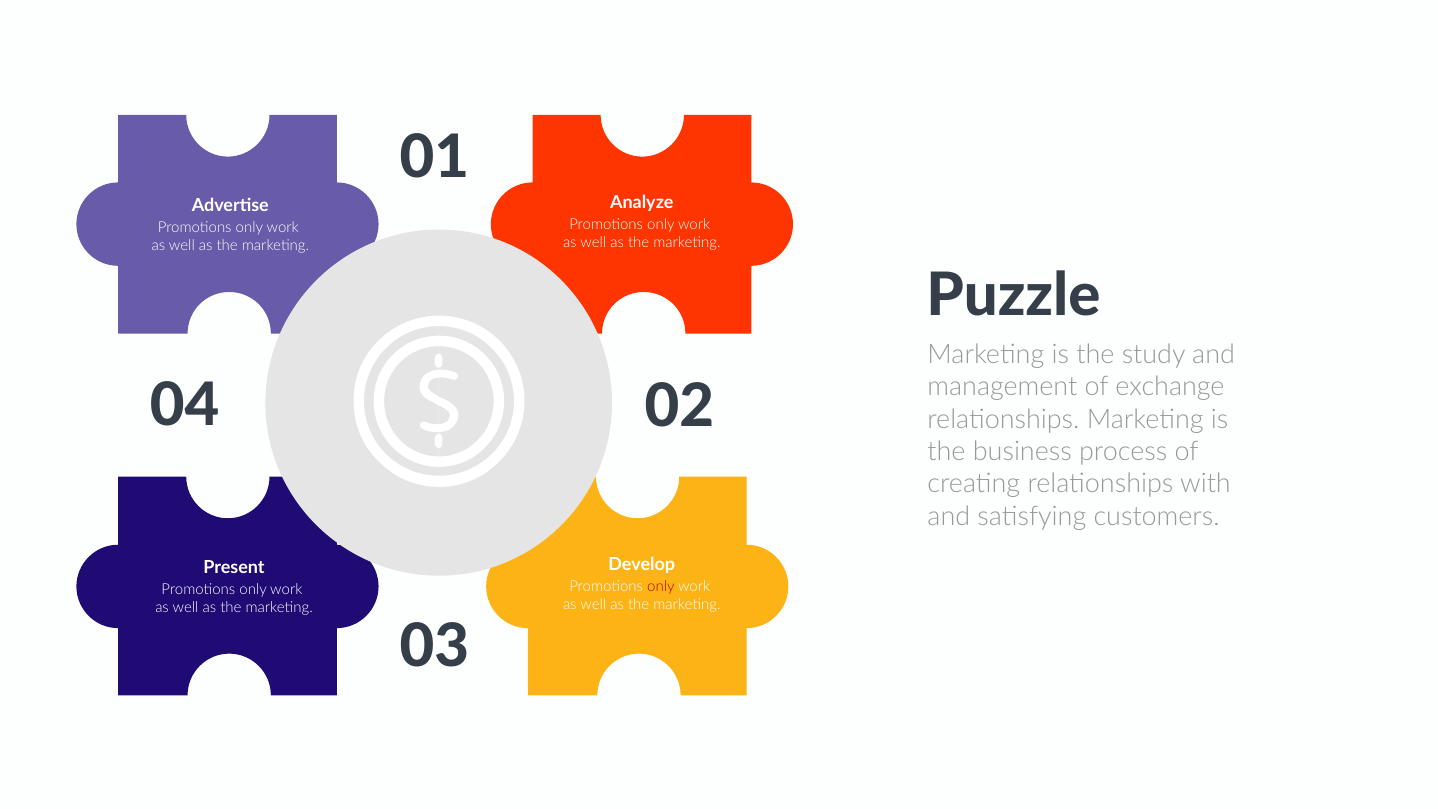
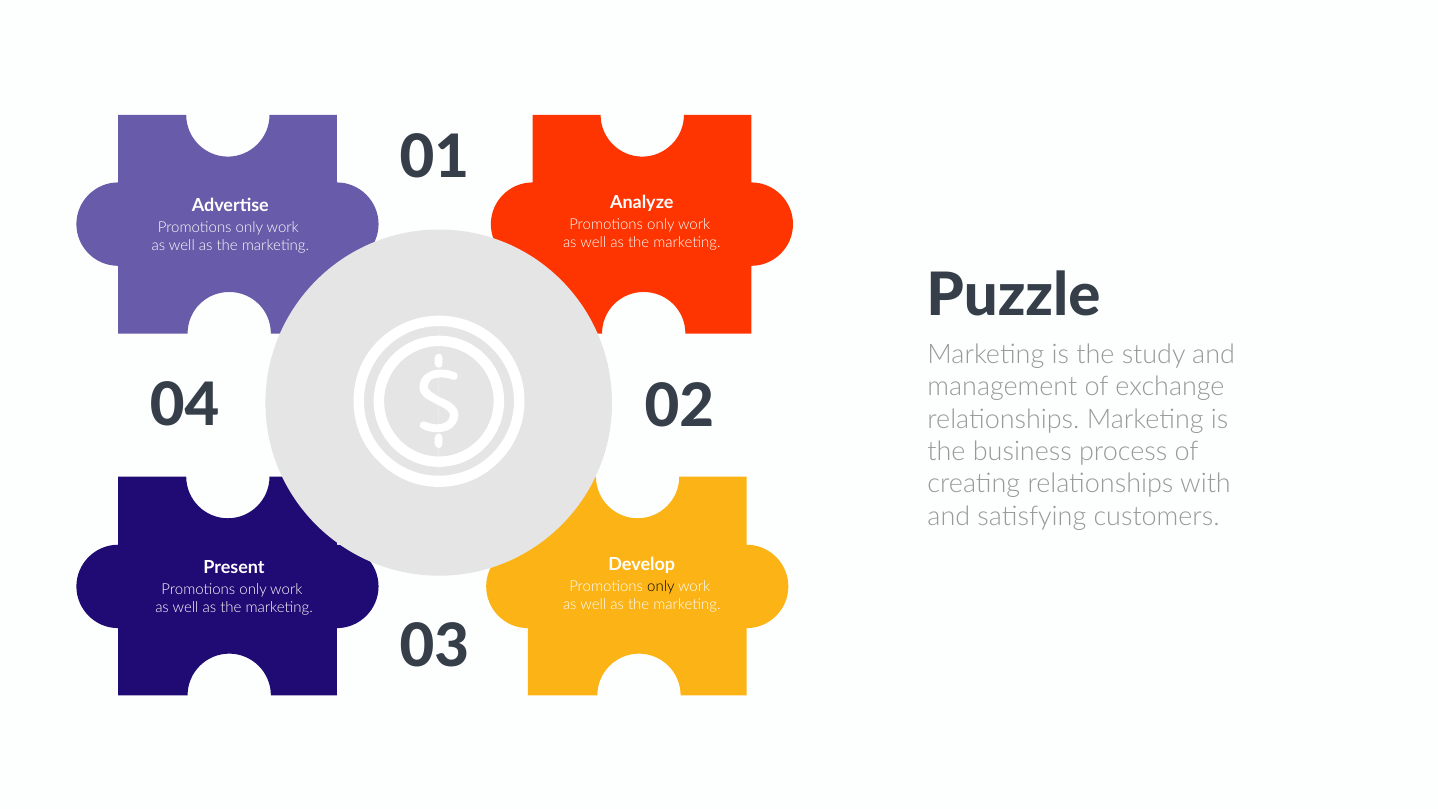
only at (661, 587) colour: red -> black
